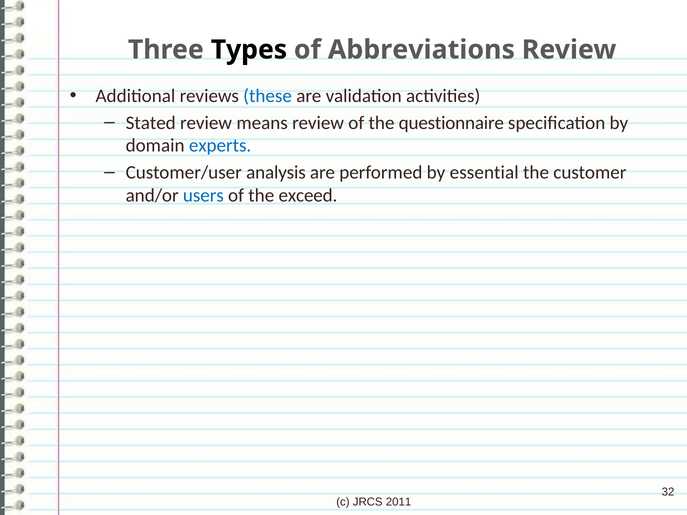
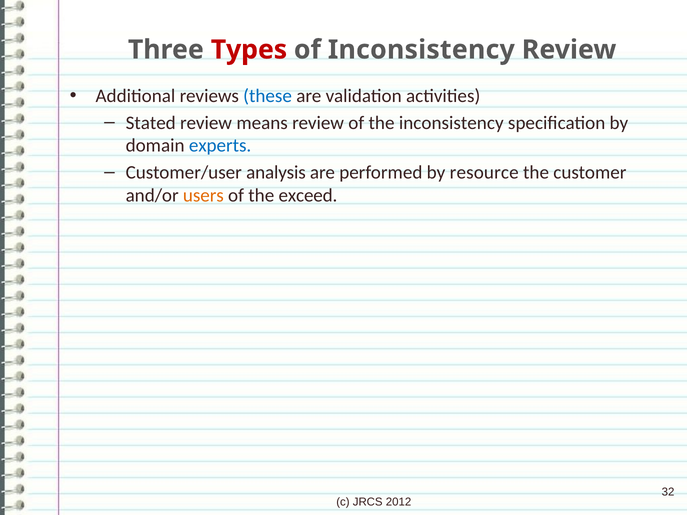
Types colour: black -> red
of Abbreviations: Abbreviations -> Inconsistency
the questionnaire: questionnaire -> inconsistency
essential: essential -> resource
users colour: blue -> orange
2011: 2011 -> 2012
